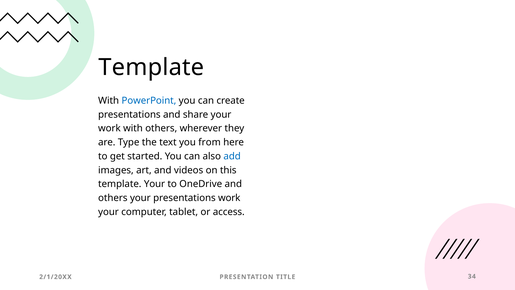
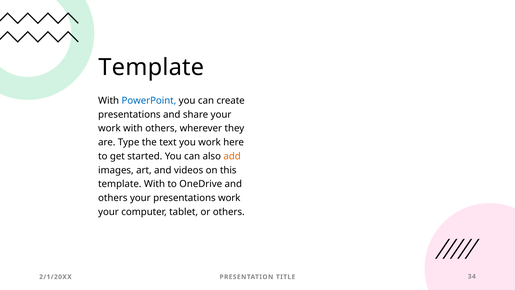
you from: from -> work
add colour: blue -> orange
Your at (155, 184): Your -> With
or access: access -> others
